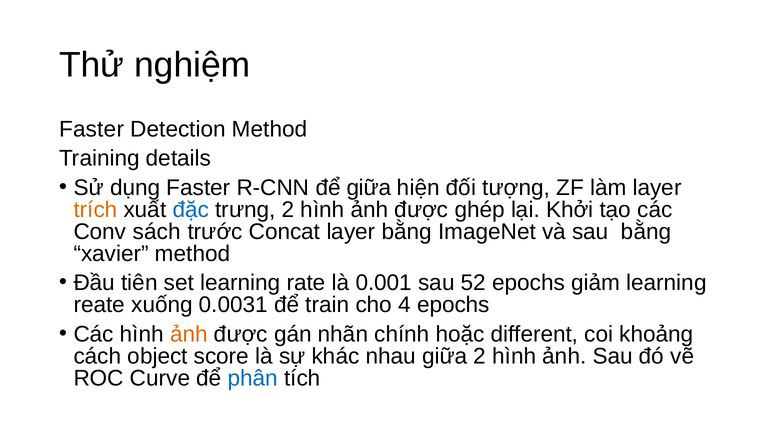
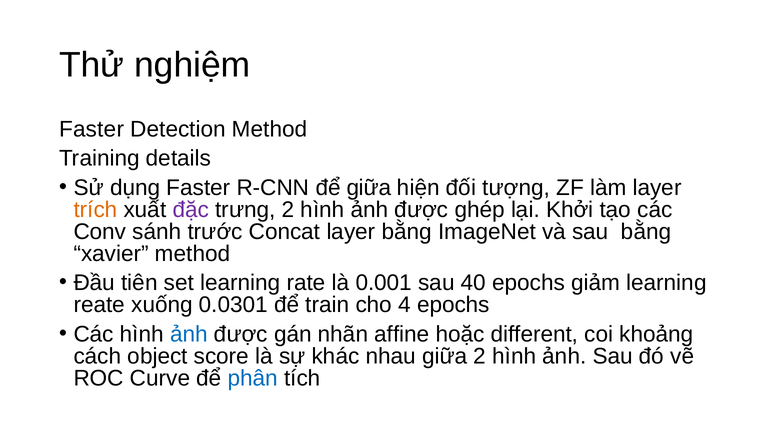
đặc colour: blue -> purple
sách: sách -> sánh
52: 52 -> 40
0.0031: 0.0031 -> 0.0301
ảnh at (189, 334) colour: orange -> blue
chính: chính -> affine
